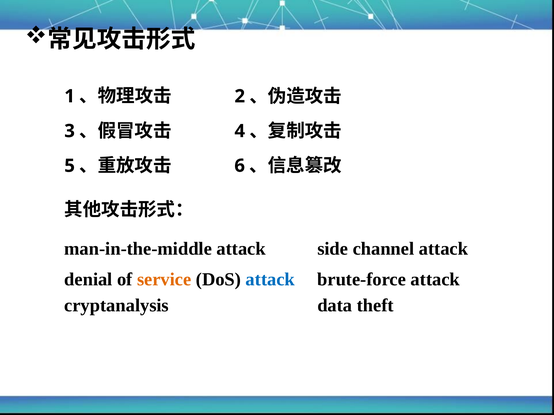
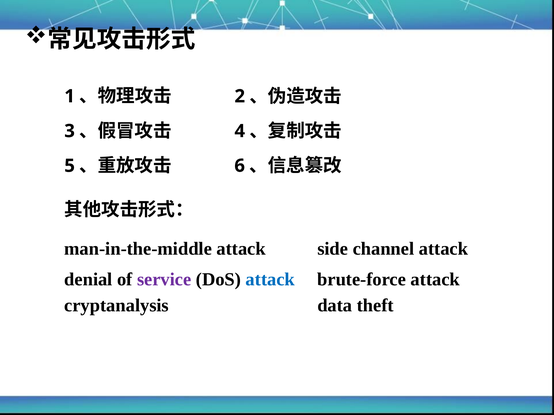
service colour: orange -> purple
